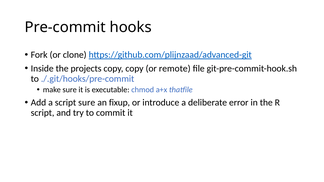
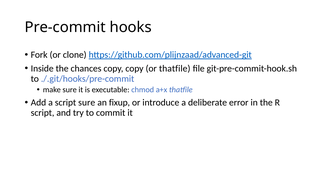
projects: projects -> chances
or remote: remote -> thatfile
